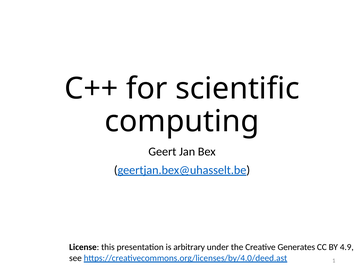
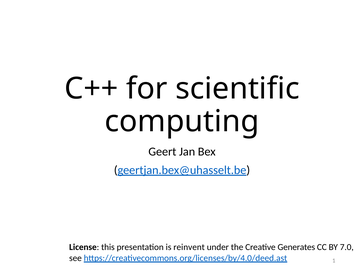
arbitrary: arbitrary -> reinvent
4.9: 4.9 -> 7.0
